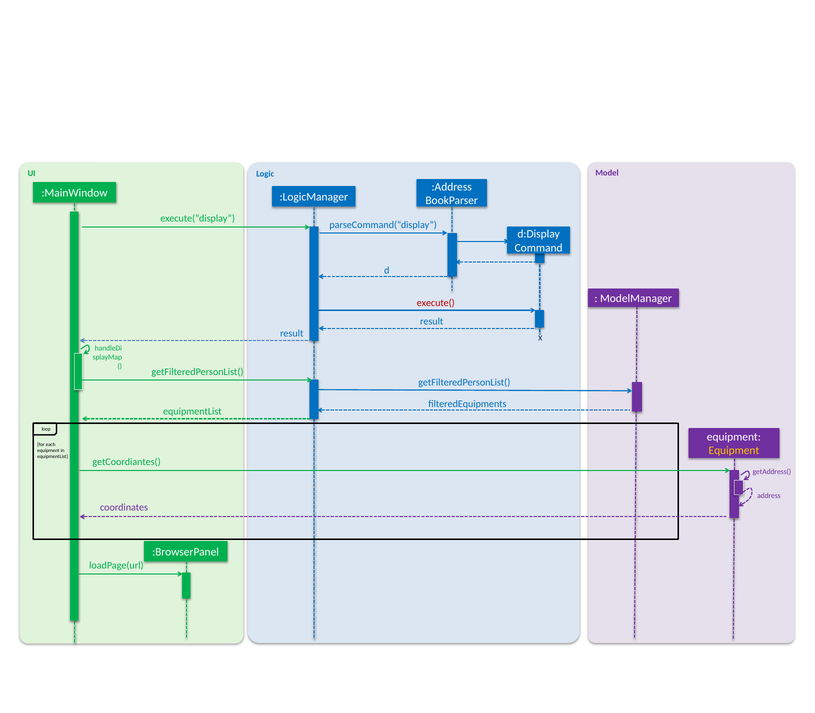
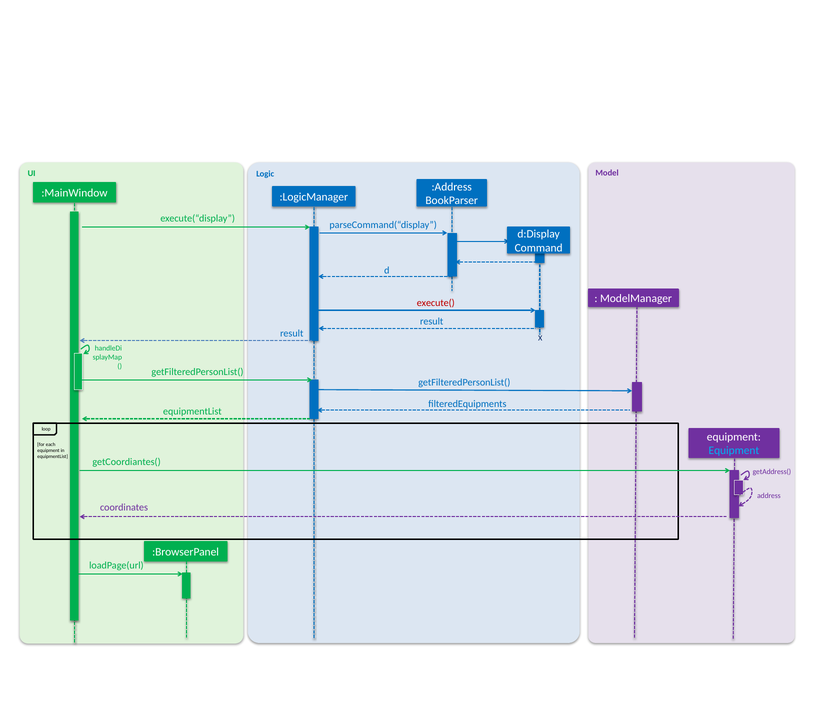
Equipment at (734, 451) colour: yellow -> light blue
